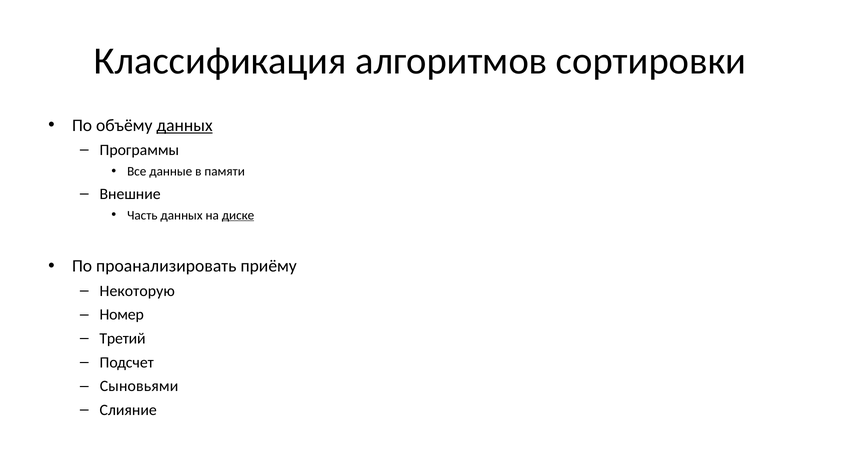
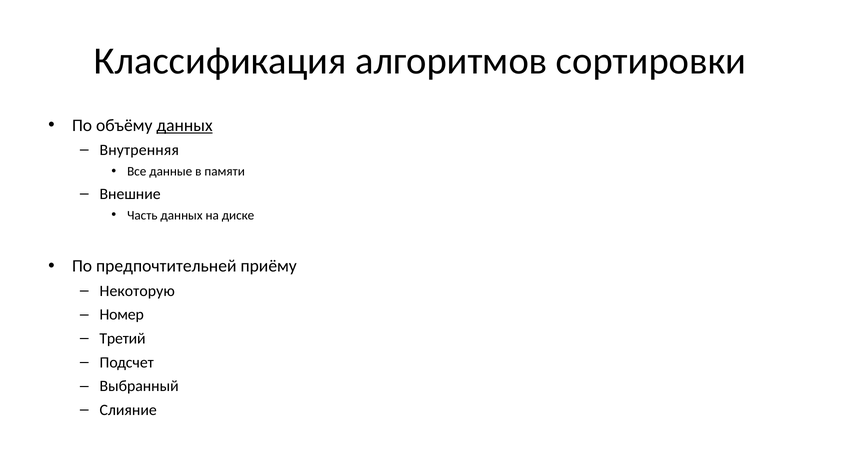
Программы: Программы -> Внутренняя
диске underline: present -> none
проанализировать: проанализировать -> предпочтительней
Сыновьями: Сыновьями -> Выбранный
